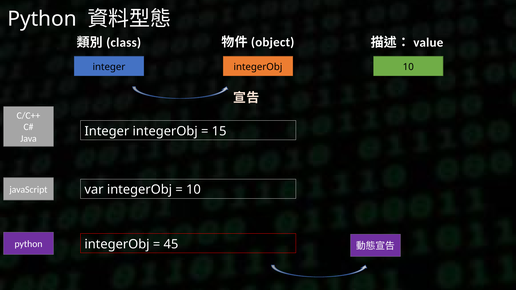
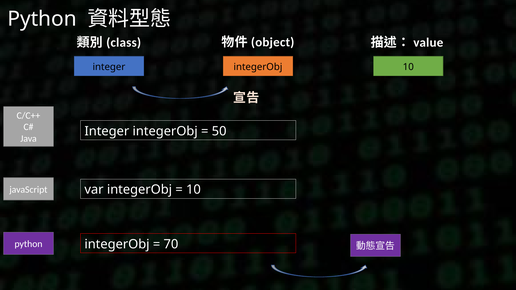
15: 15 -> 50
45: 45 -> 70
